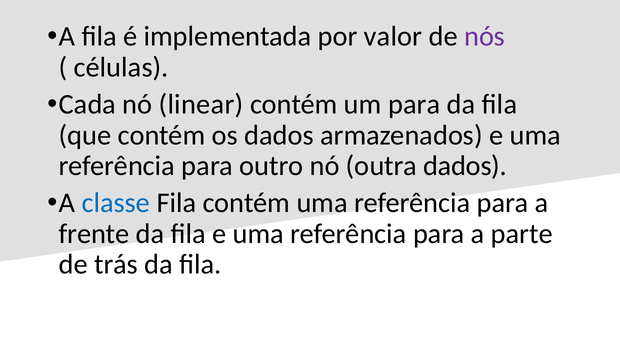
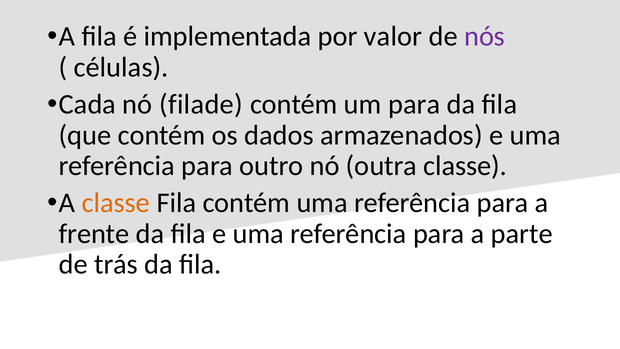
linear: linear -> filade
outra dados: dados -> classe
classe at (116, 203) colour: blue -> orange
